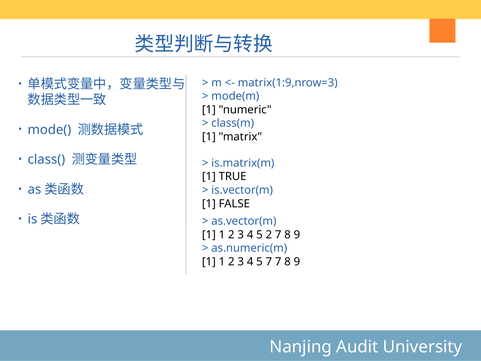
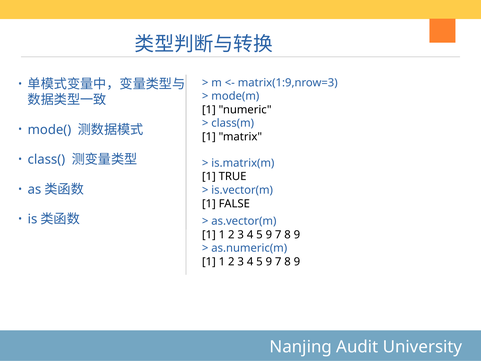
2 at (269, 235): 2 -> 9
7 at (269, 262): 7 -> 9
